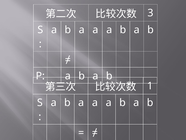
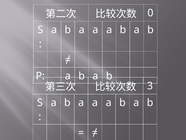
3: 3 -> 0
1: 1 -> 3
